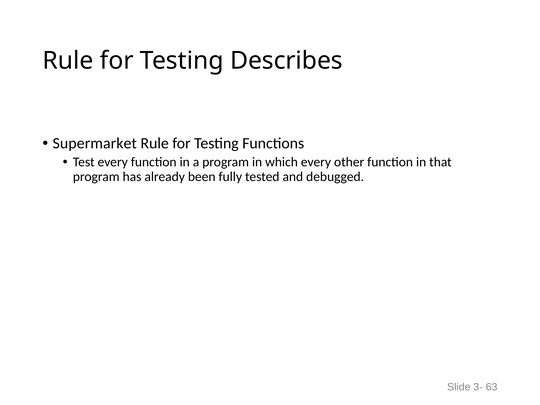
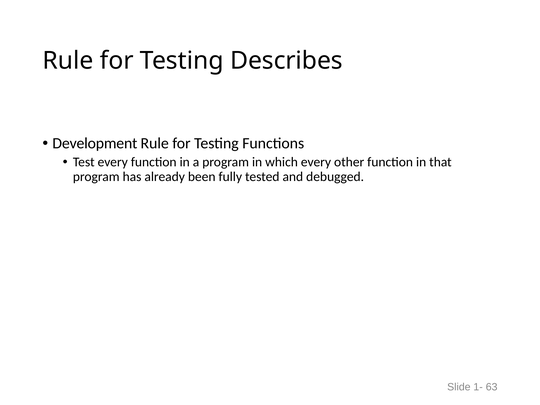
Supermarket: Supermarket -> Development
3-: 3- -> 1-
